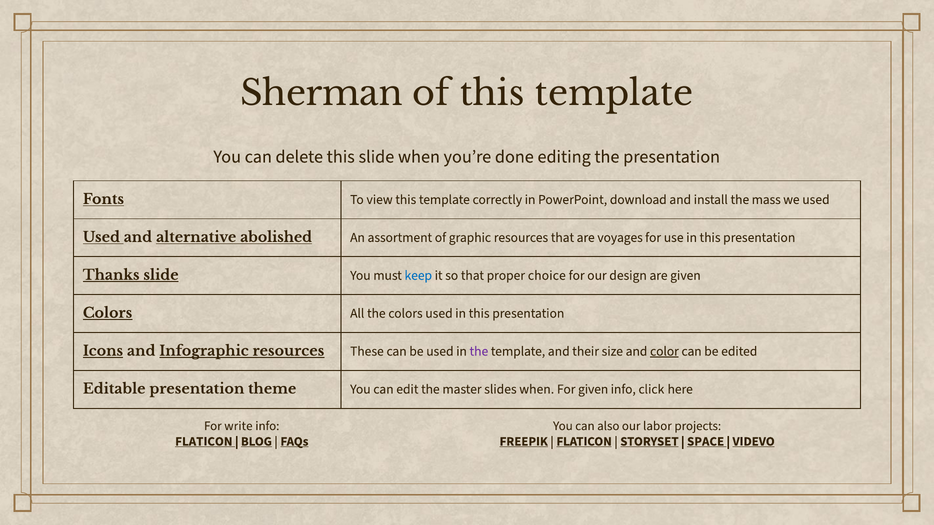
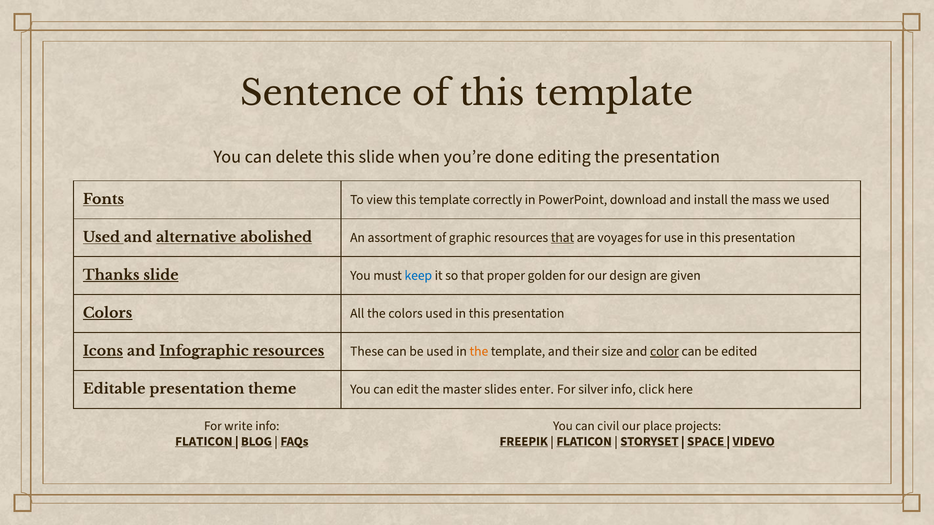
Sherman: Sherman -> Sentence
that at (562, 238) underline: none -> present
choice: choice -> golden
the at (479, 351) colour: purple -> orange
slides when: when -> enter
For given: given -> silver
also: also -> civil
labor: labor -> place
